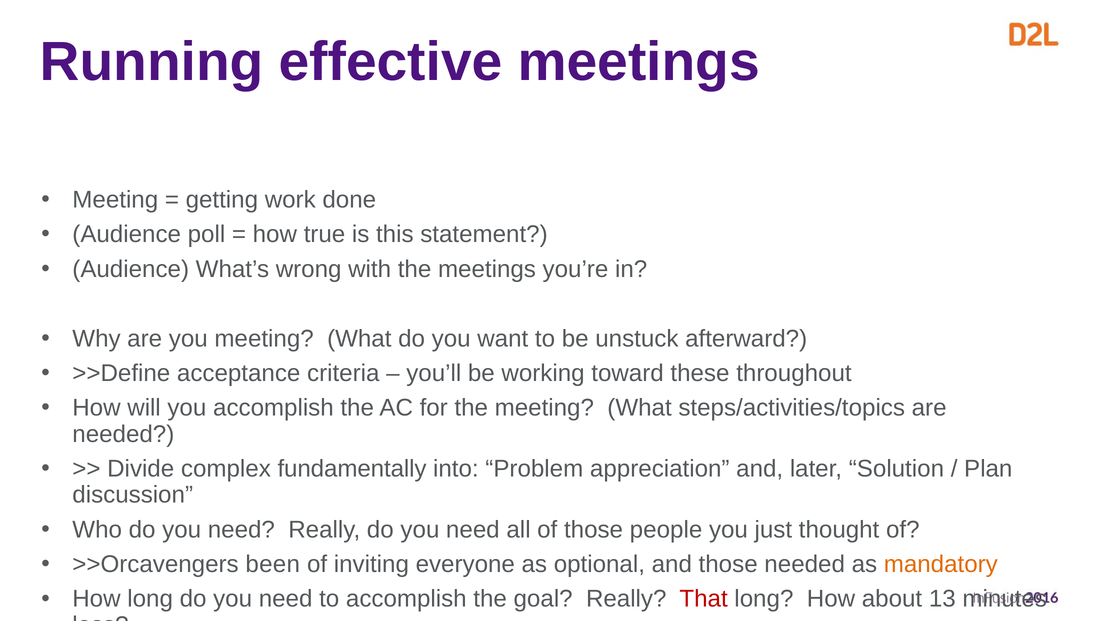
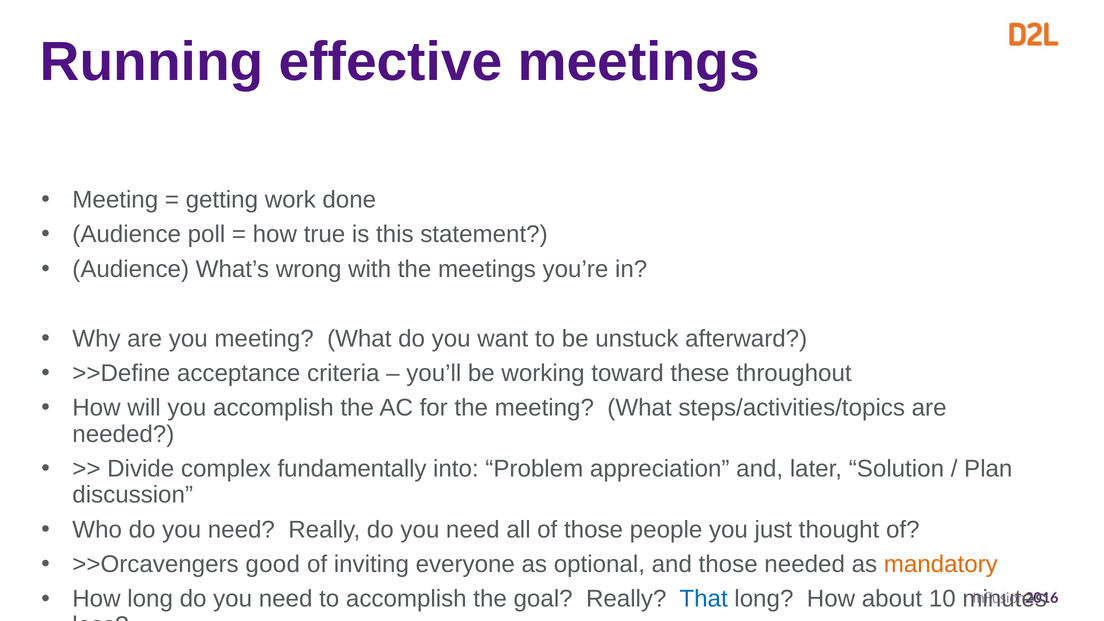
>>Orcavengers been: been -> good
That at (704, 599) colour: red -> blue
13: 13 -> 10
